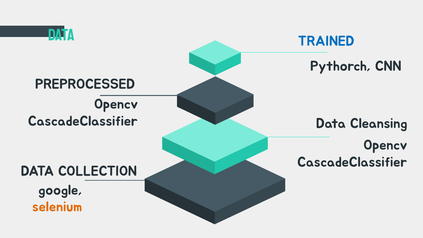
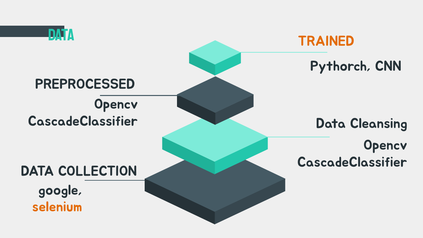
TRAINED colour: blue -> orange
